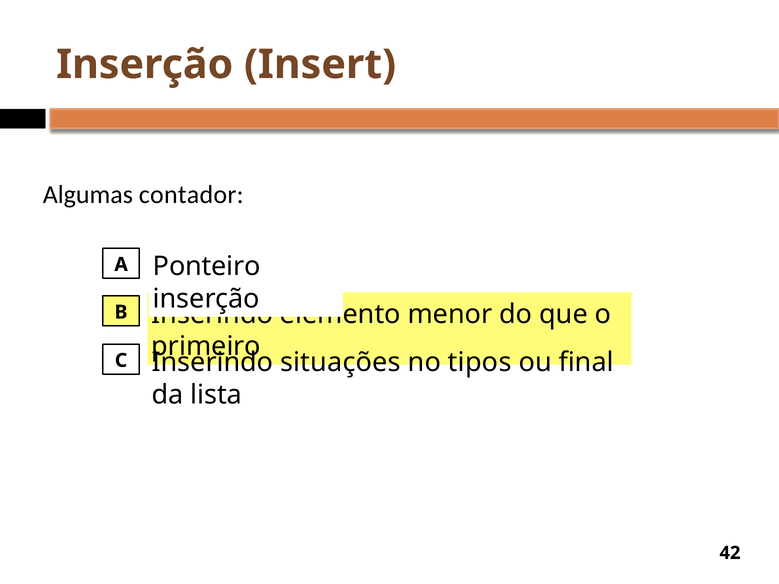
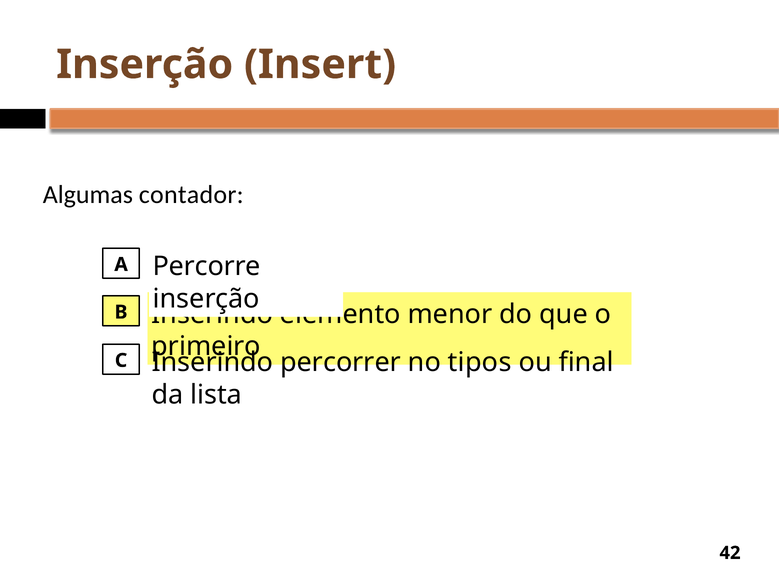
Ponteiro: Ponteiro -> Percorre
situações: situações -> percorrer
